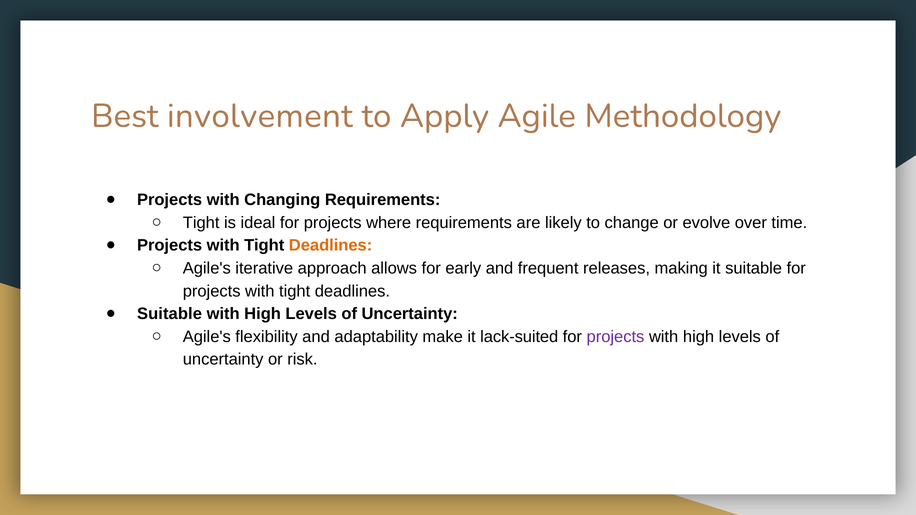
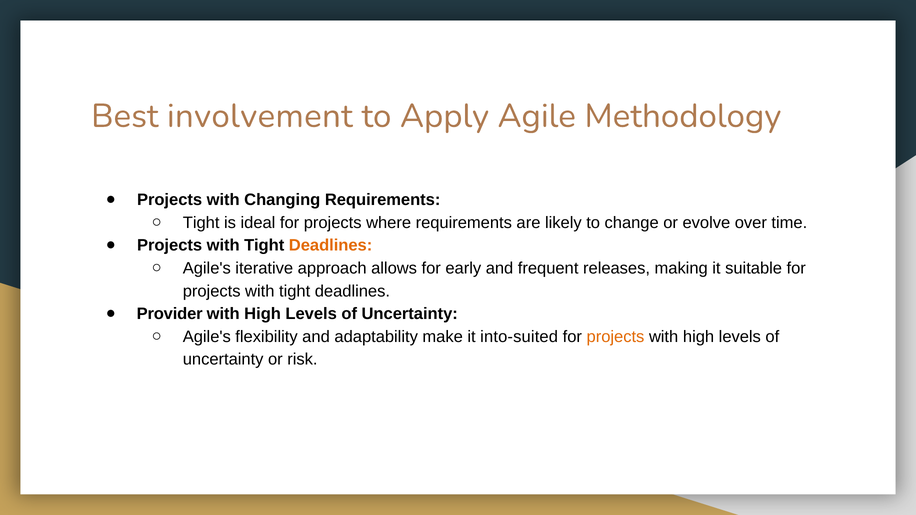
Suitable at (170, 314): Suitable -> Provider
lack-suited: lack-suited -> into-suited
projects at (615, 337) colour: purple -> orange
